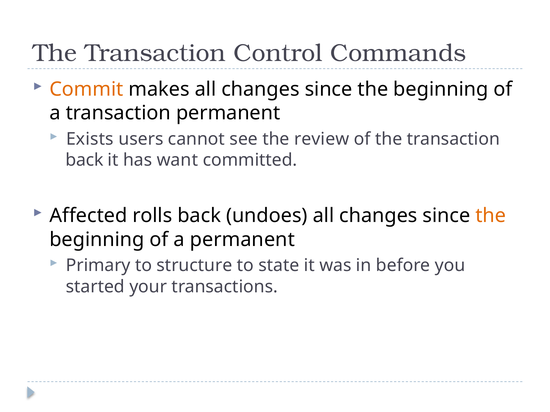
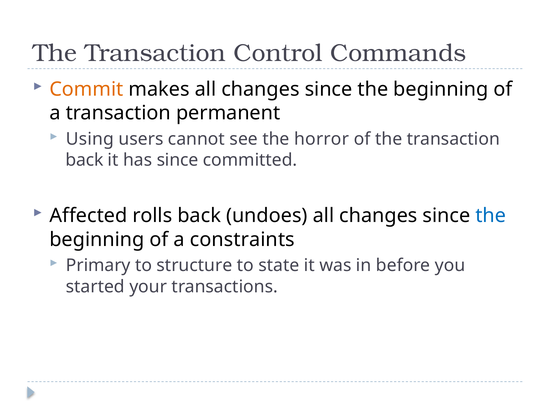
Exists: Exists -> Using
review: review -> horror
has want: want -> since
the at (491, 216) colour: orange -> blue
a permanent: permanent -> constraints
